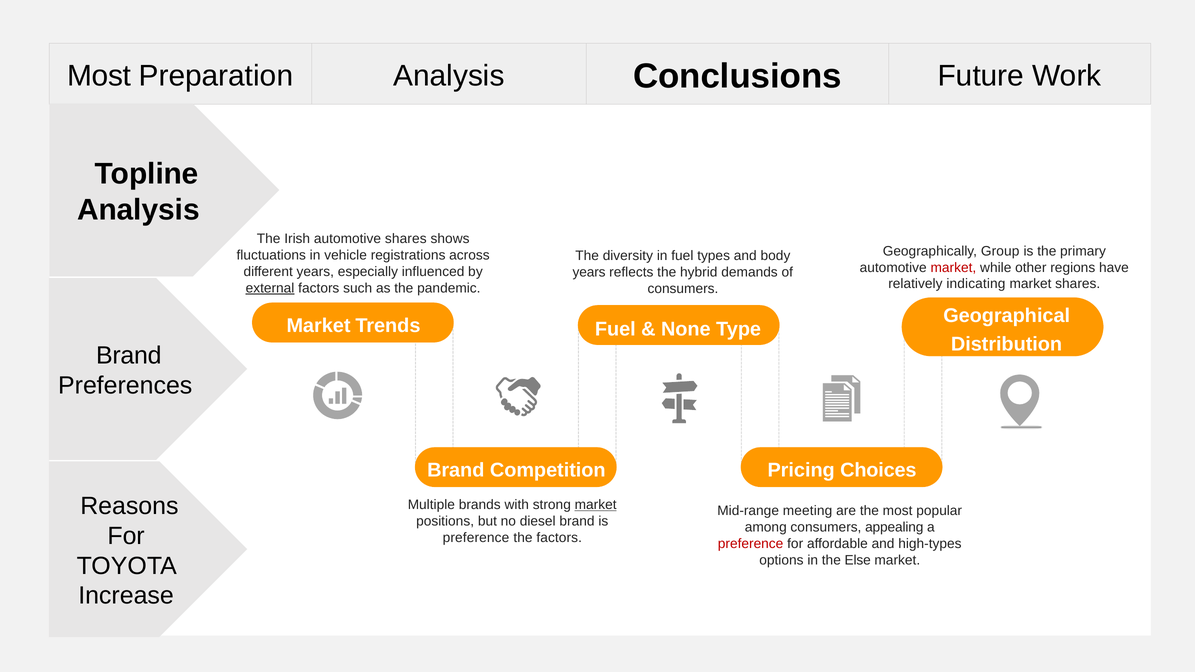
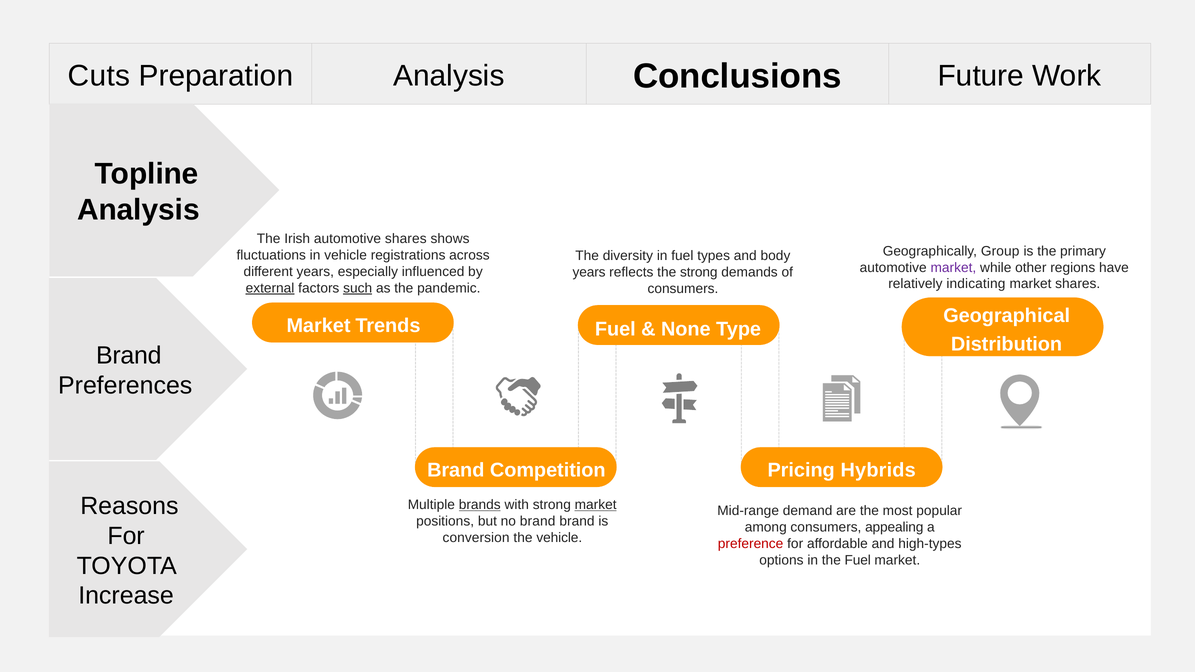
Most at (99, 76): Most -> Cuts
market at (953, 268) colour: red -> purple
the hybrid: hybrid -> strong
such underline: none -> present
Choices: Choices -> Hybrids
brands underline: none -> present
meeting: meeting -> demand
no diesel: diesel -> brand
preference at (476, 538): preference -> conversion
the factors: factors -> vehicle
the Else: Else -> Fuel
